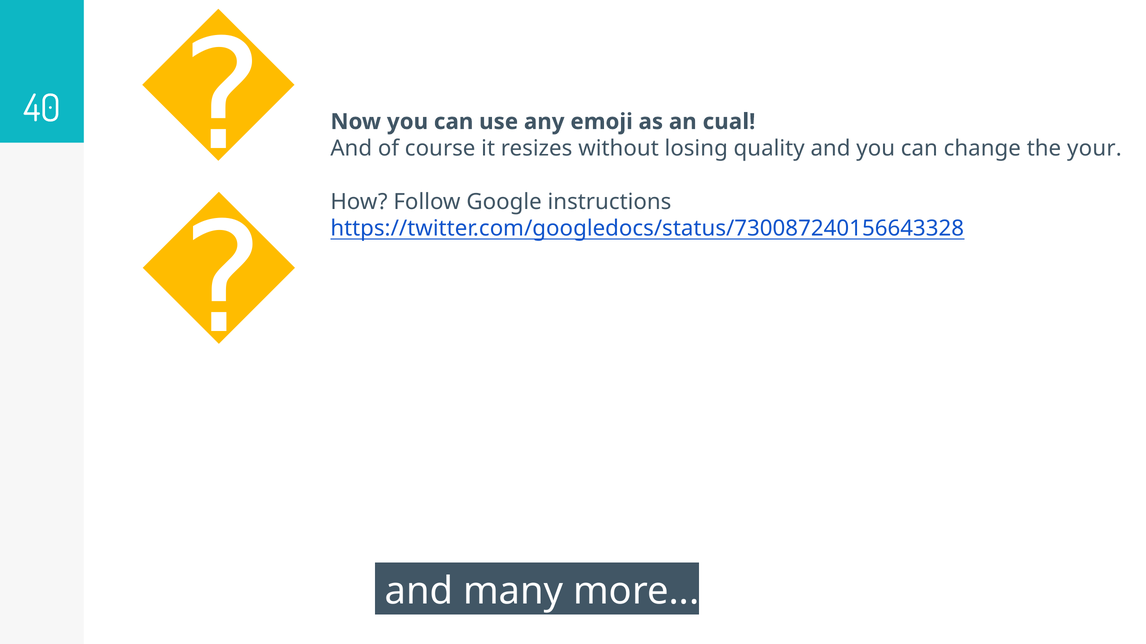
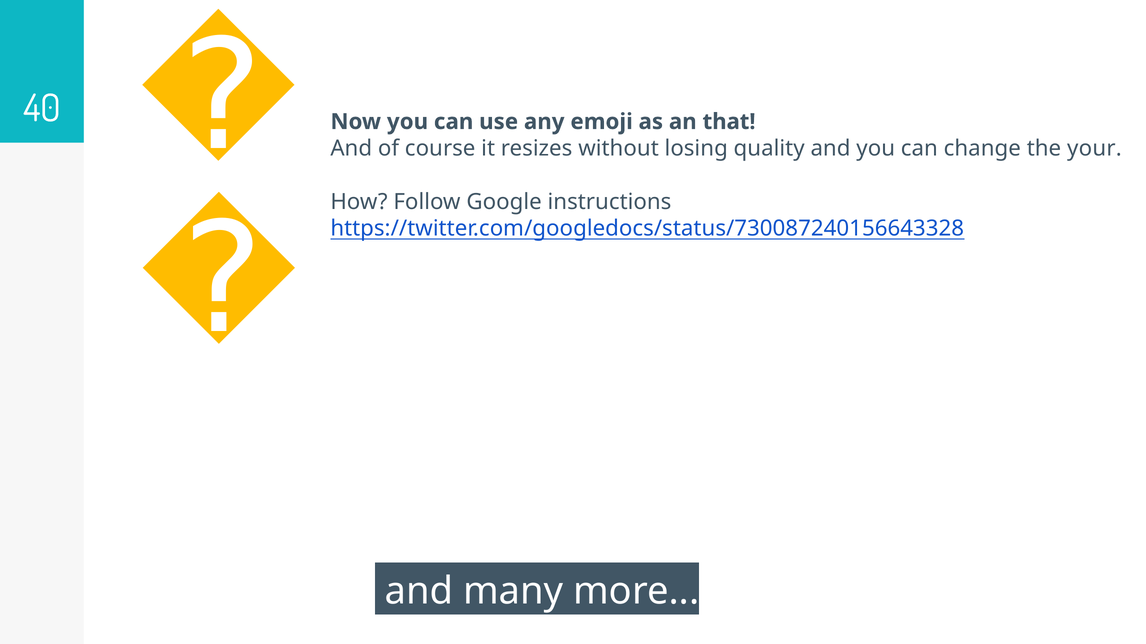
cual: cual -> that
